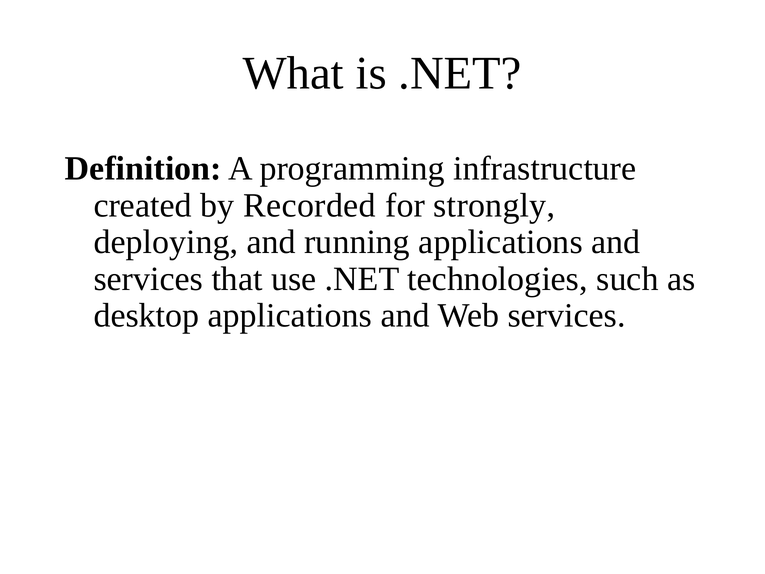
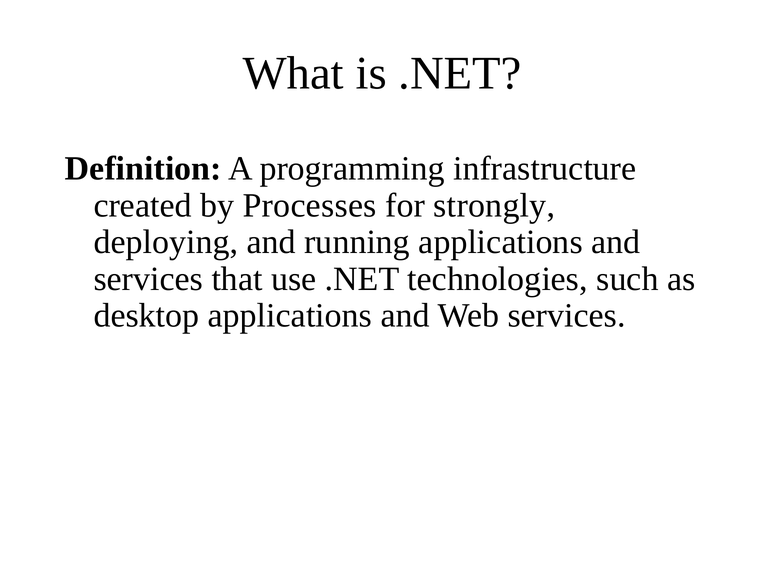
Recorded: Recorded -> Processes
